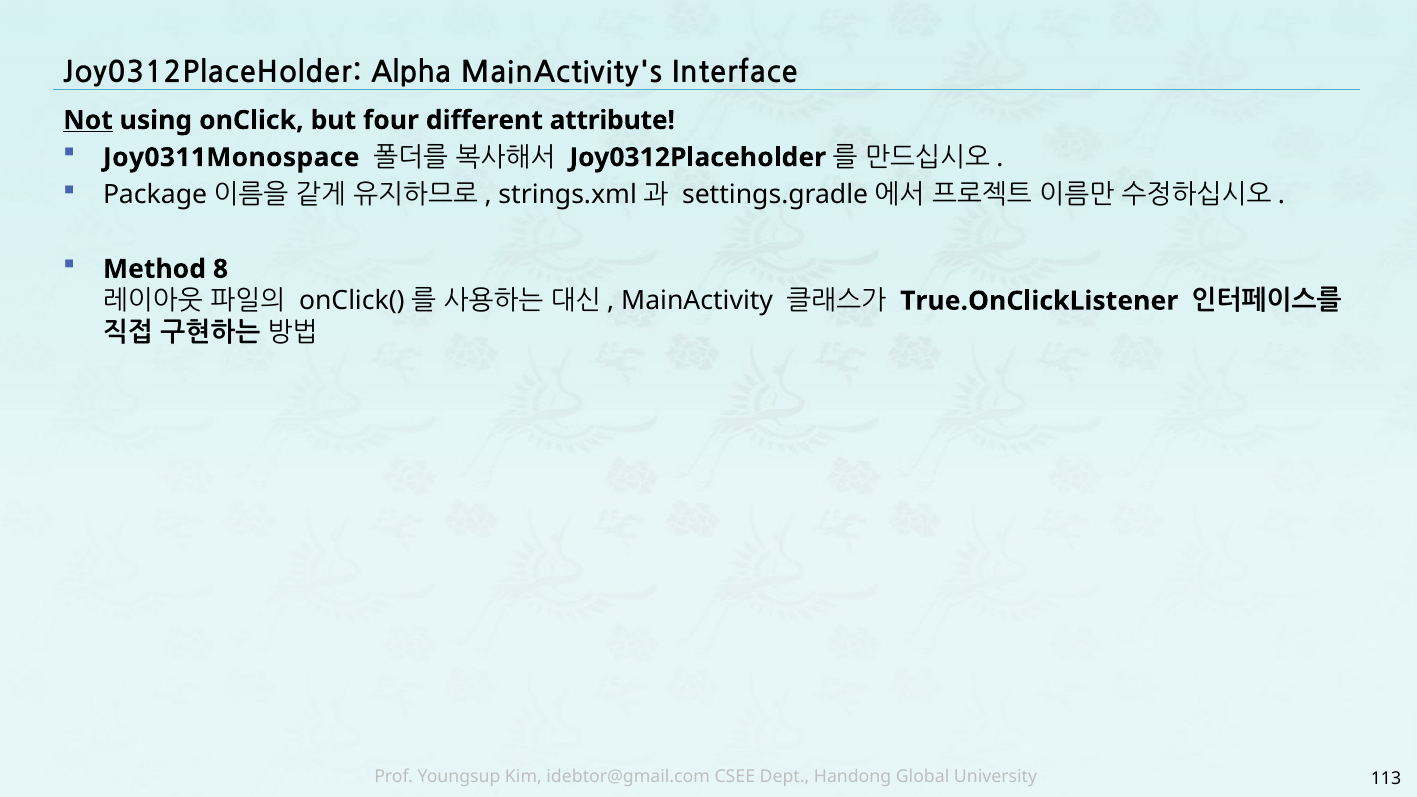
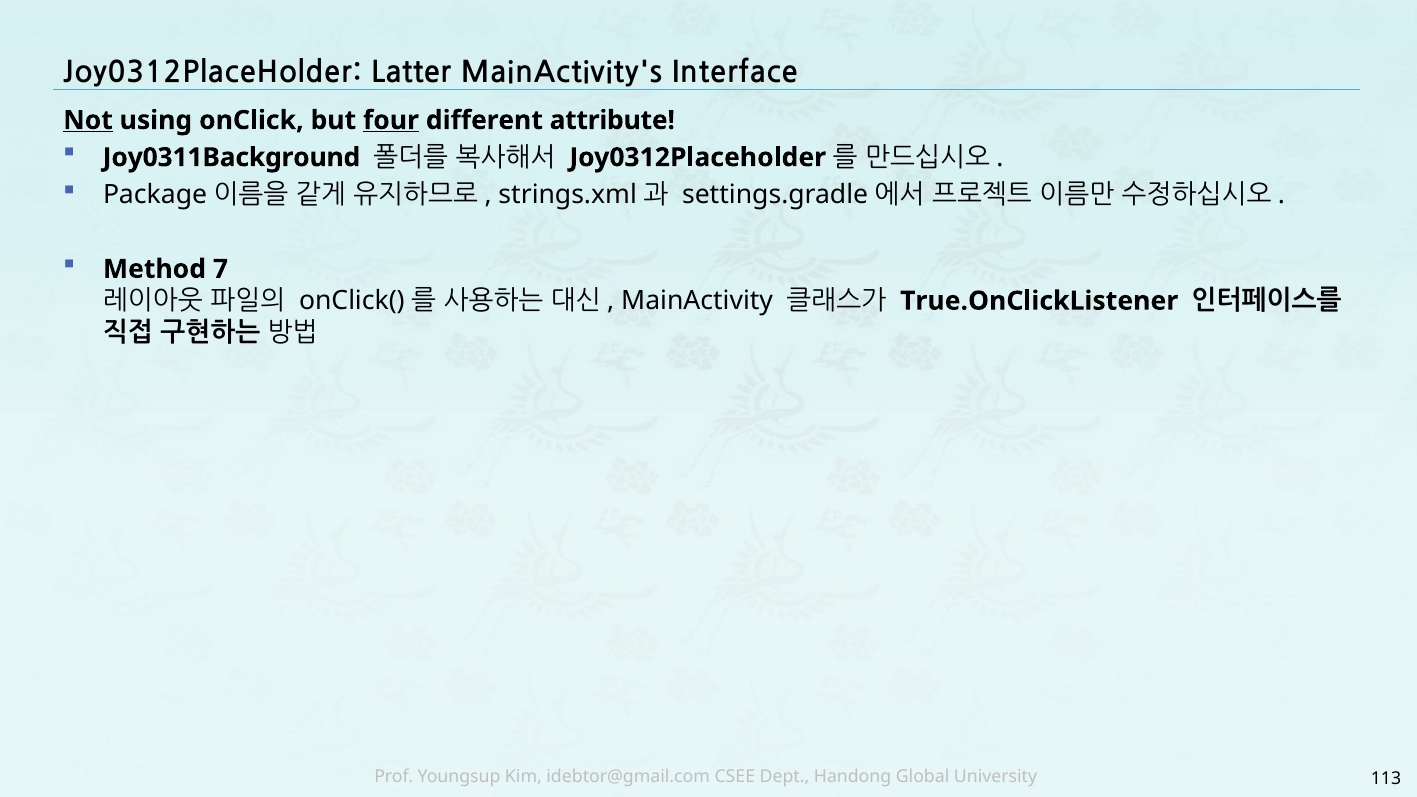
Alpha: Alpha -> Latter
four underline: none -> present
Joy0311Monospace: Joy0311Monospace -> Joy0311Background
8: 8 -> 7
